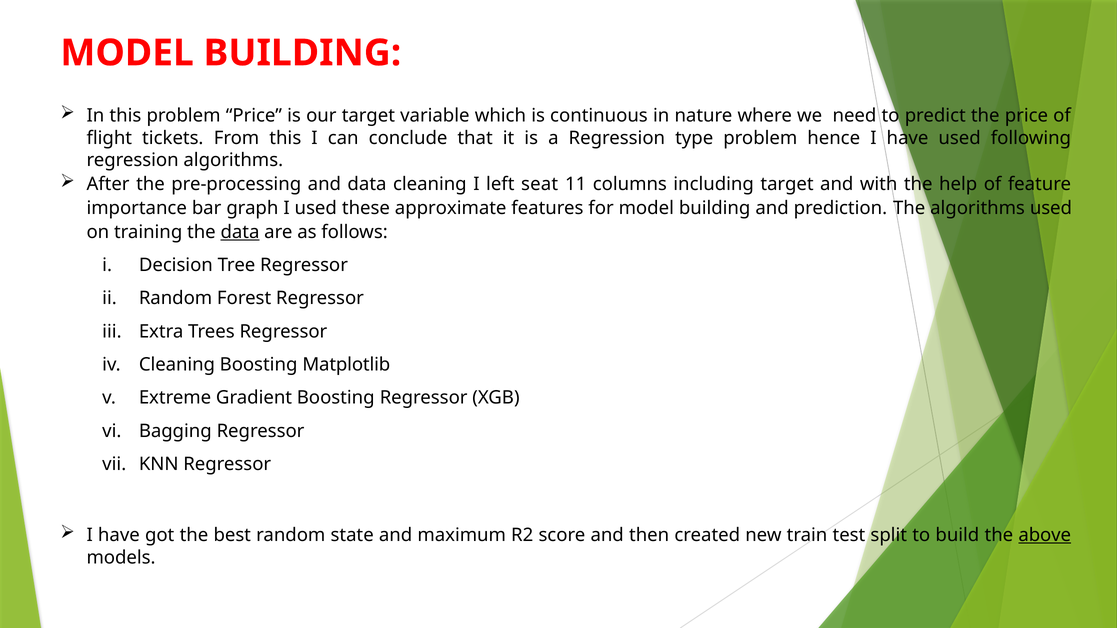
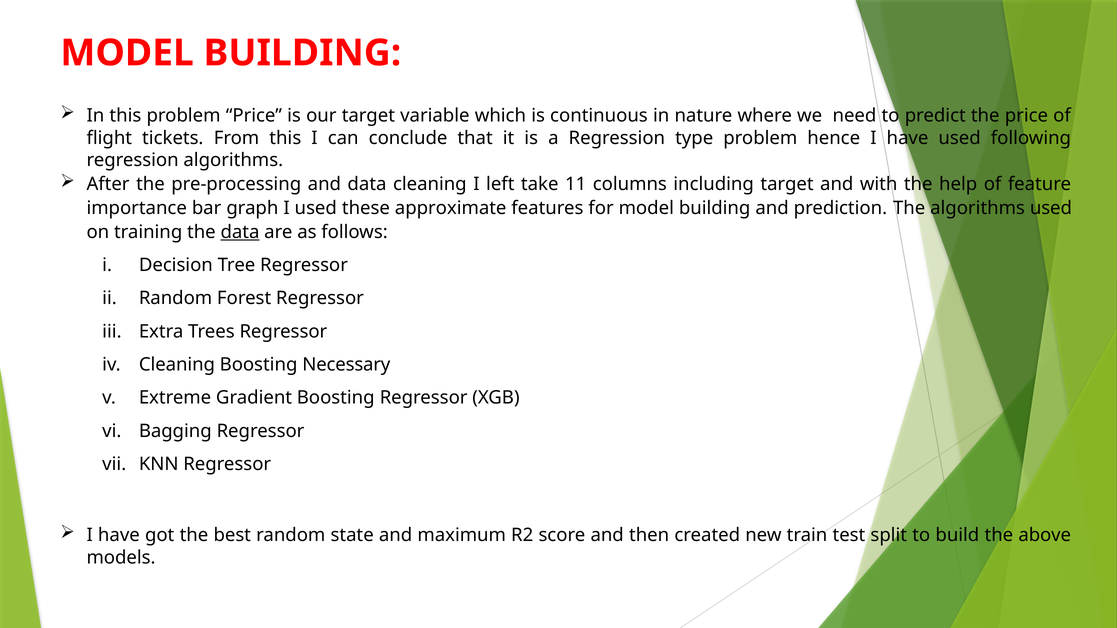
seat: seat -> take
Matplotlib: Matplotlib -> Necessary
above underline: present -> none
